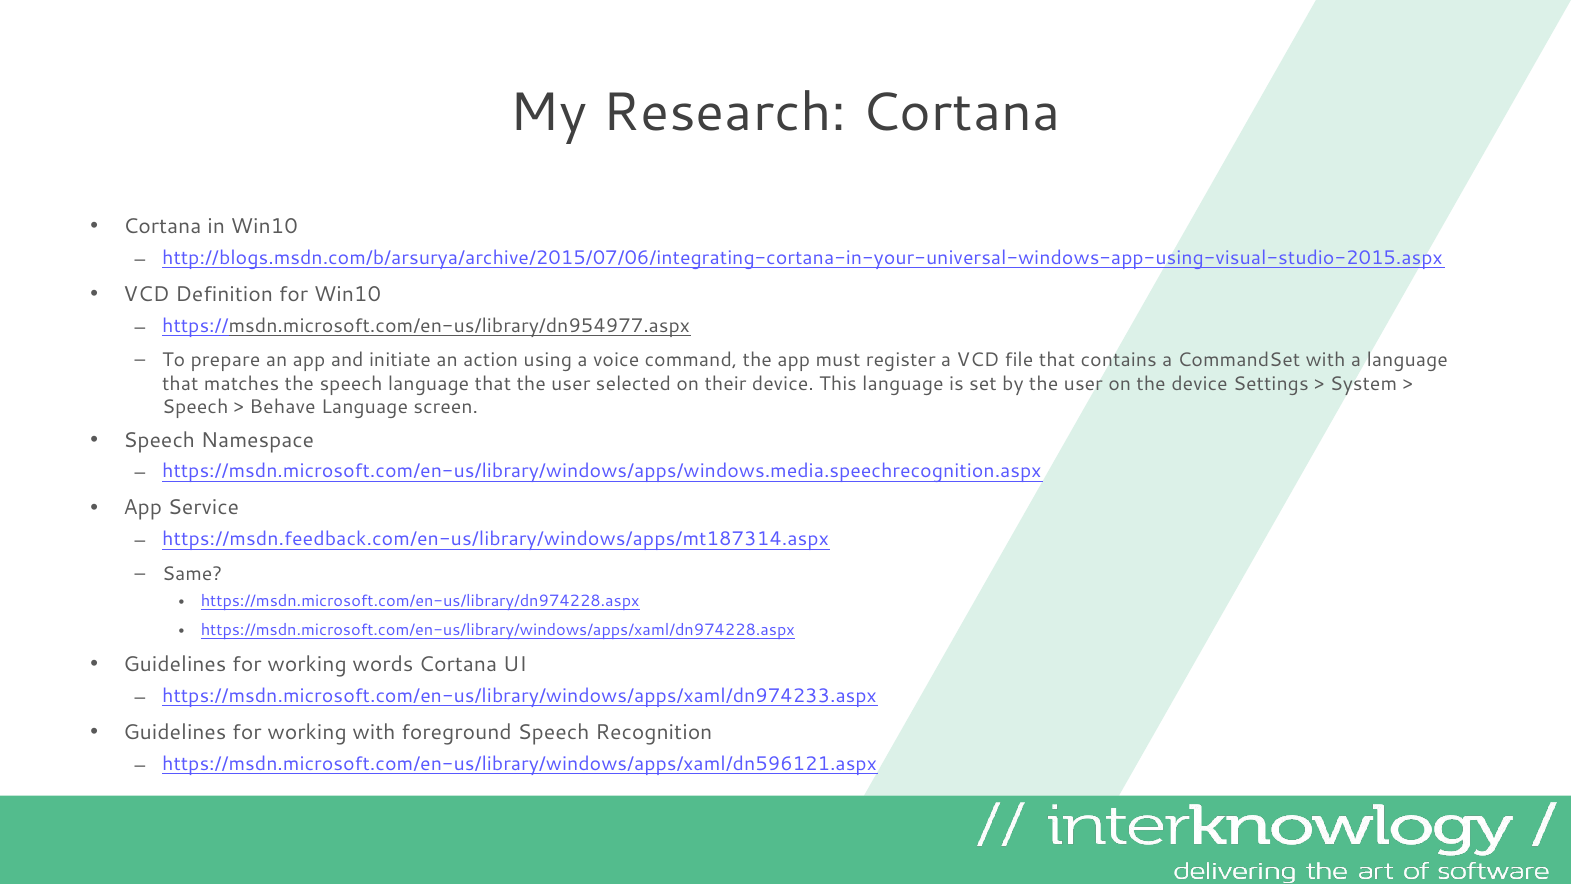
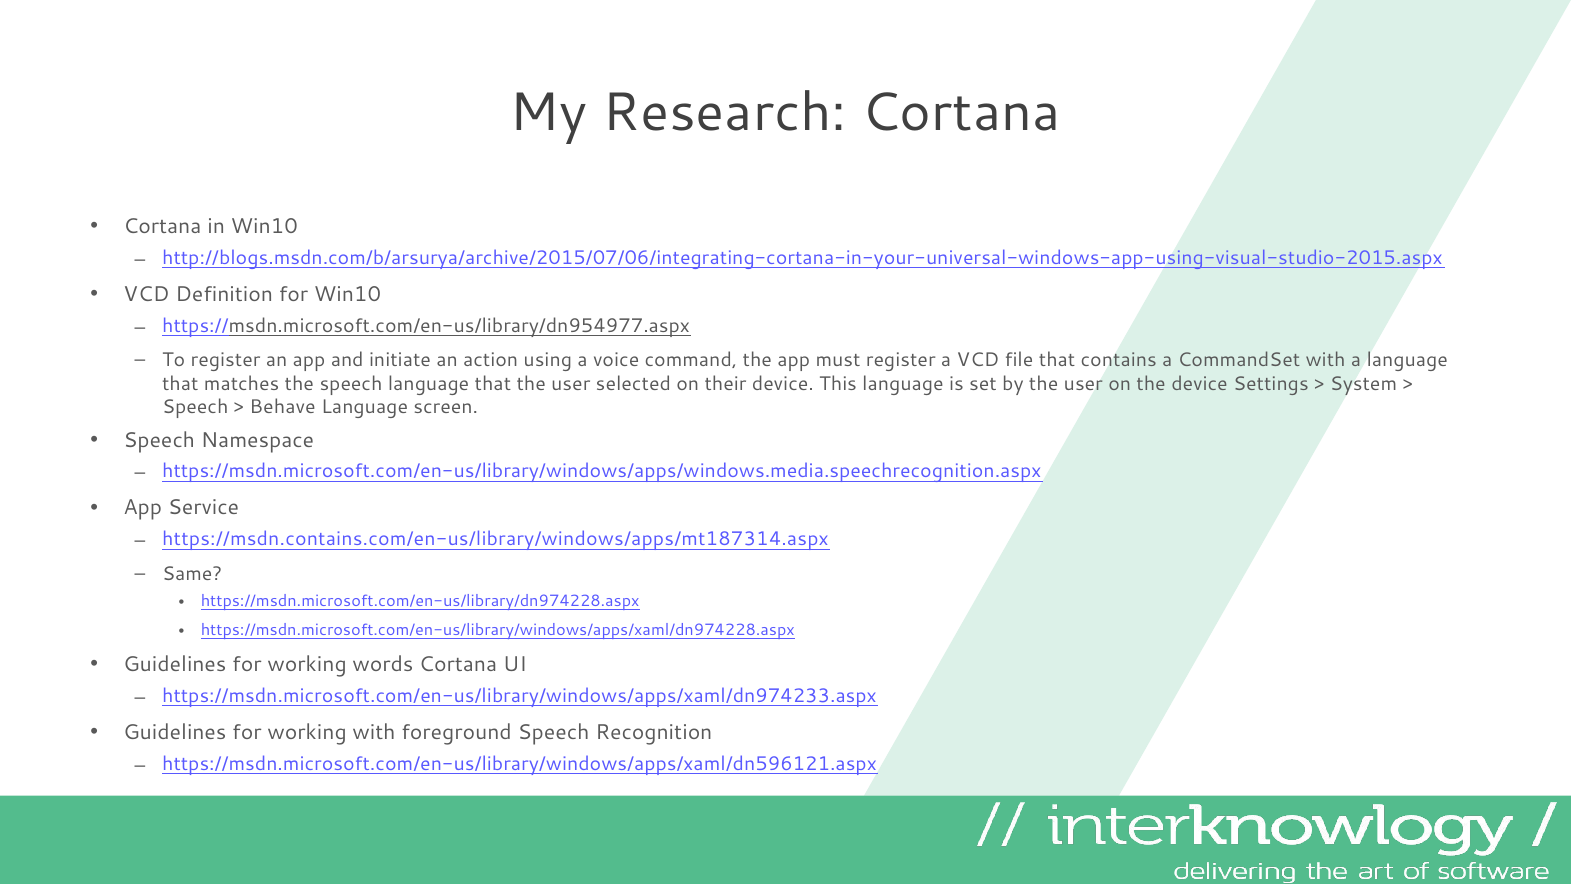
To prepare: prepare -> register
https://msdn.feedback.com/en-us/library/windows/apps/mt187314.aspx: https://msdn.feedback.com/en-us/library/windows/apps/mt187314.aspx -> https://msdn.contains.com/en-us/library/windows/apps/mt187314.aspx
